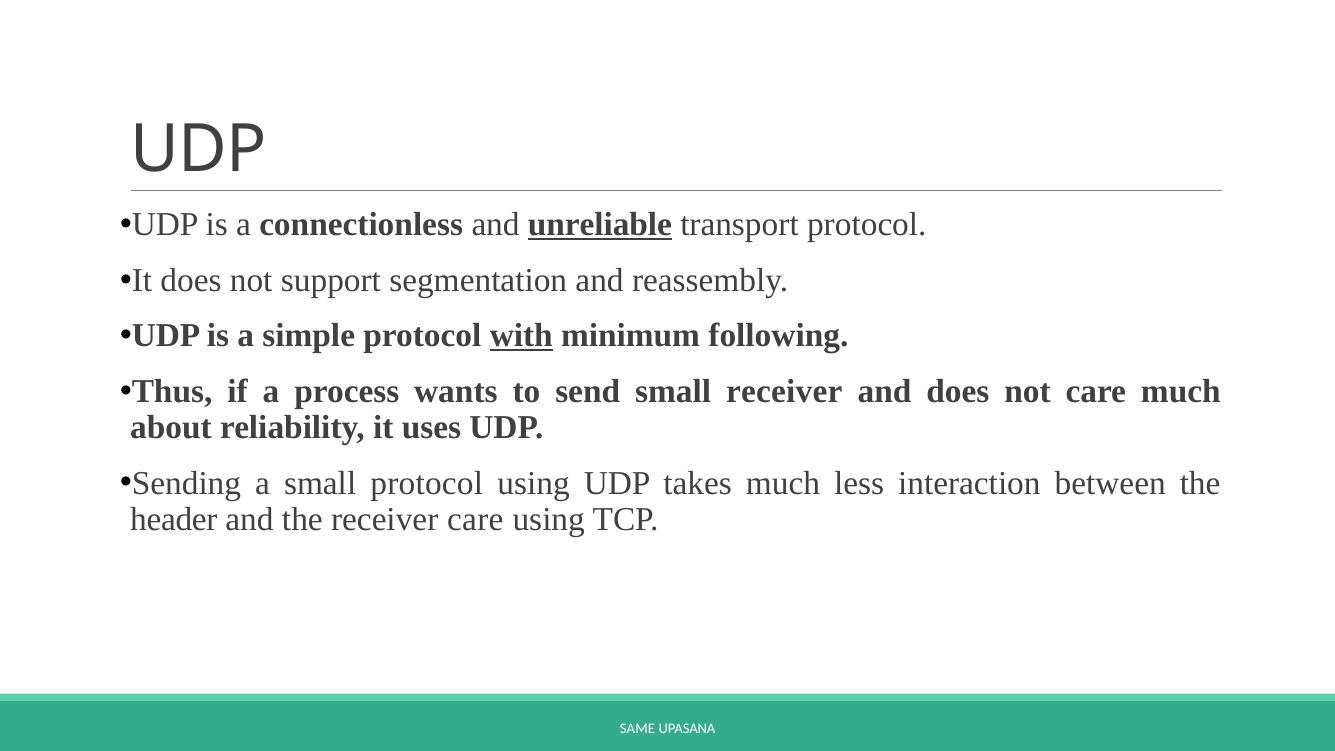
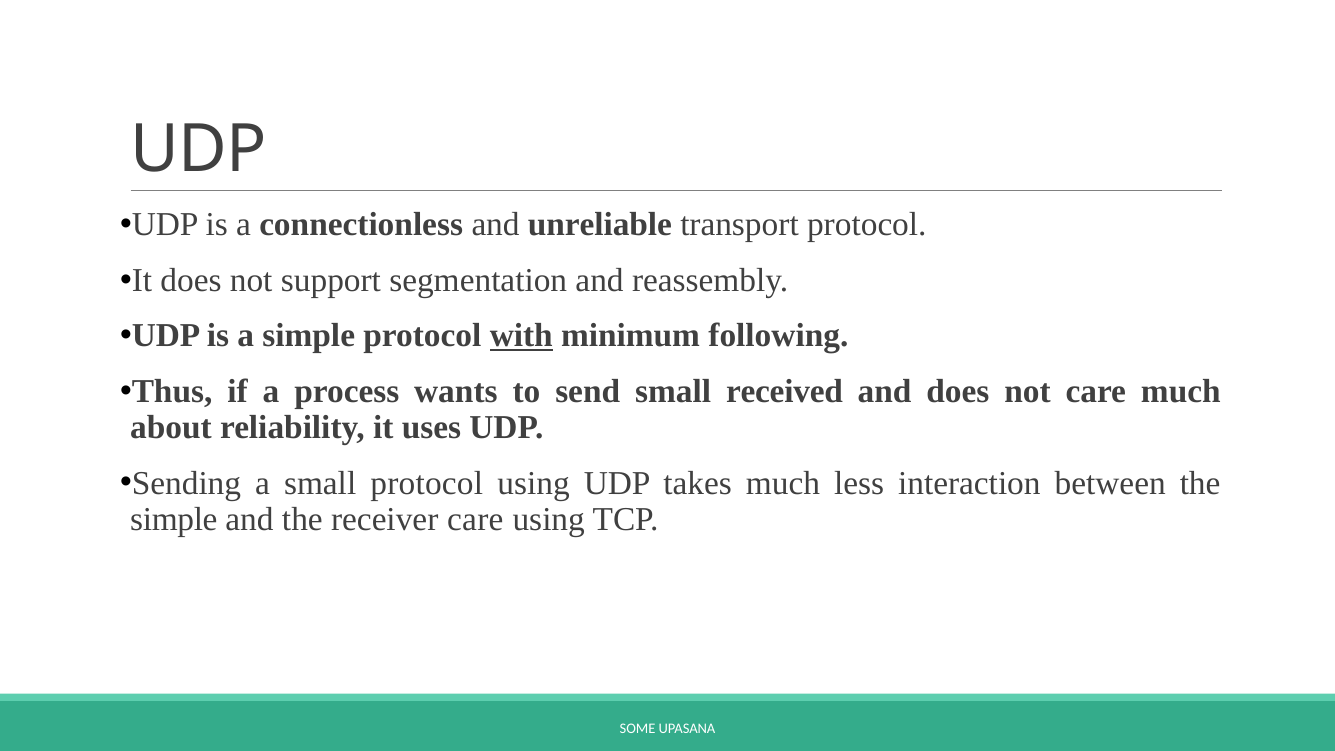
unreliable underline: present -> none
small receiver: receiver -> received
header at (174, 519): header -> simple
SAME: SAME -> SOME
